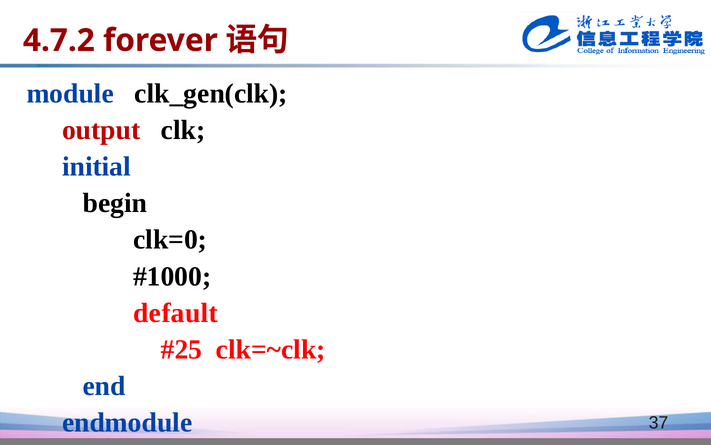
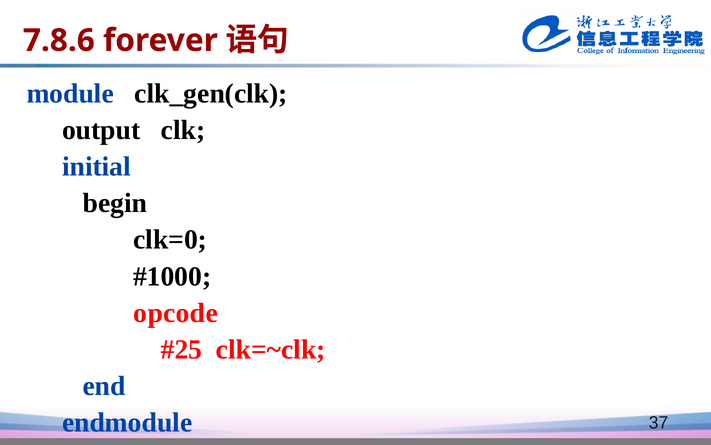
4.7.2: 4.7.2 -> 7.8.6
output colour: red -> black
default: default -> opcode
